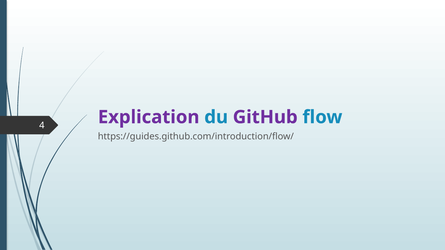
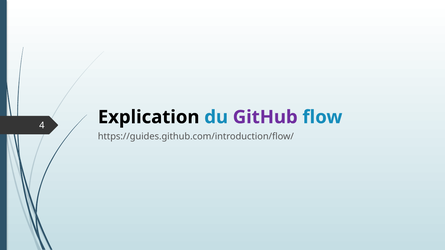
Explication colour: purple -> black
